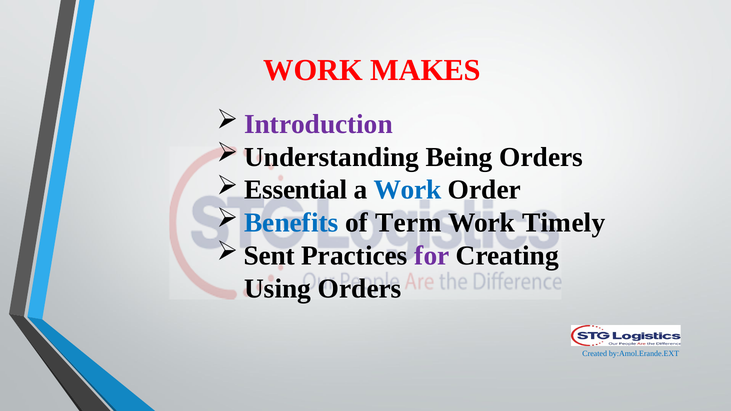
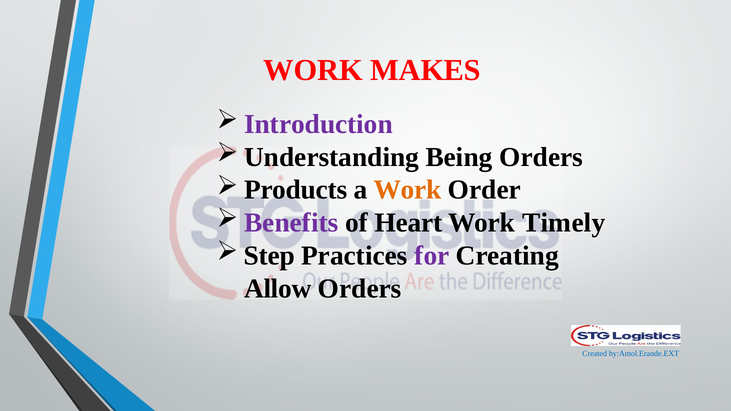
Essential: Essential -> Products
Work at (408, 190) colour: blue -> orange
Benefits colour: blue -> purple
Term: Term -> Heart
Sent: Sent -> Step
Using: Using -> Allow
